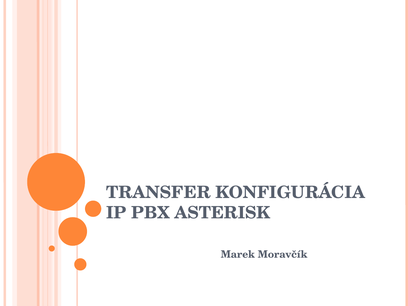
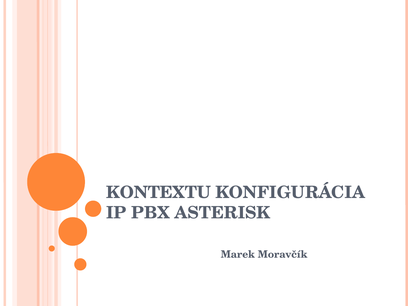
TRANSFER: TRANSFER -> KONTEXTU
